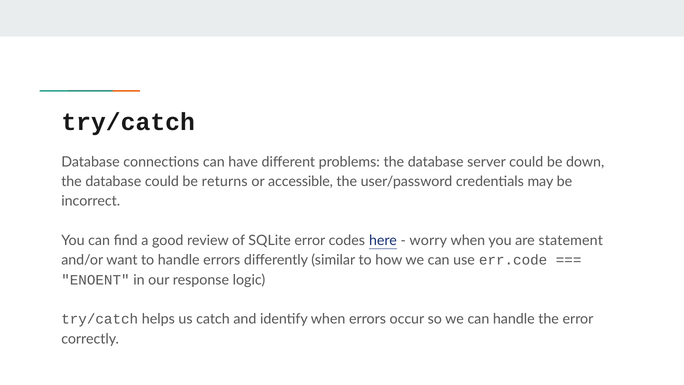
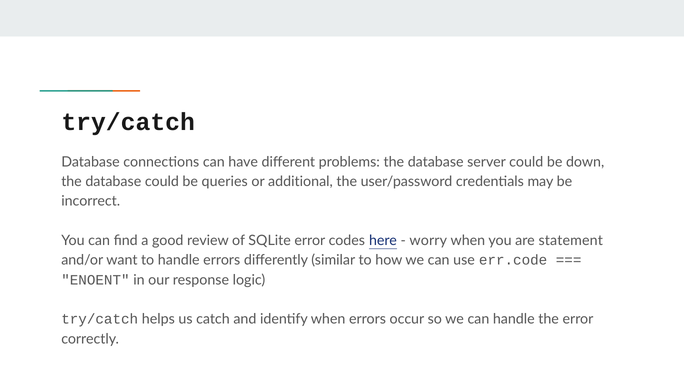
returns: returns -> queries
accessible: accessible -> additional
